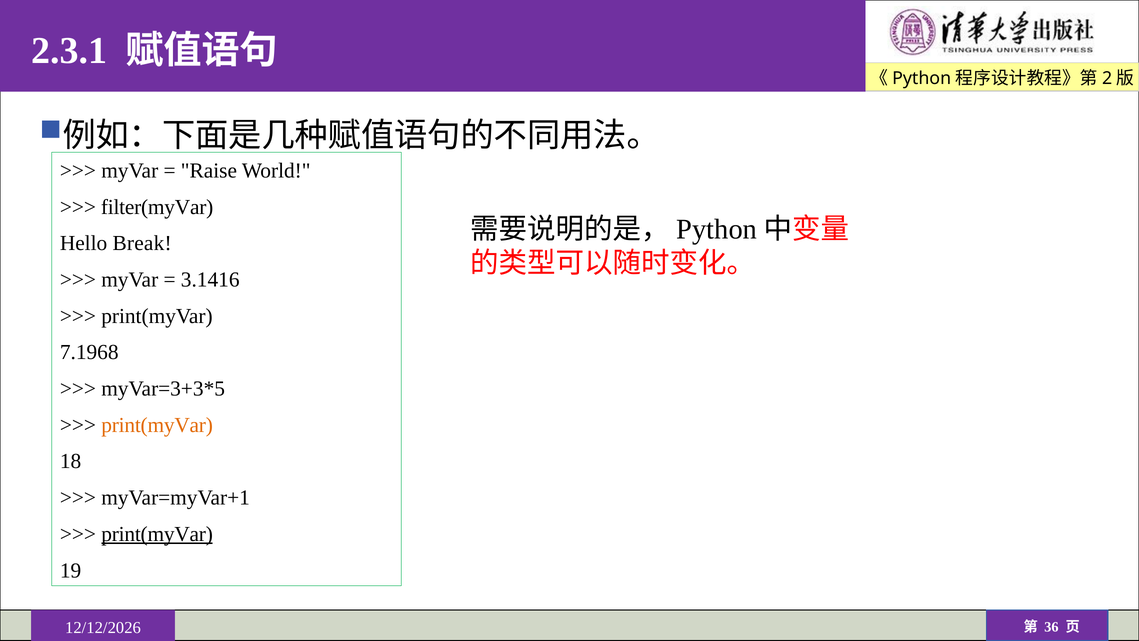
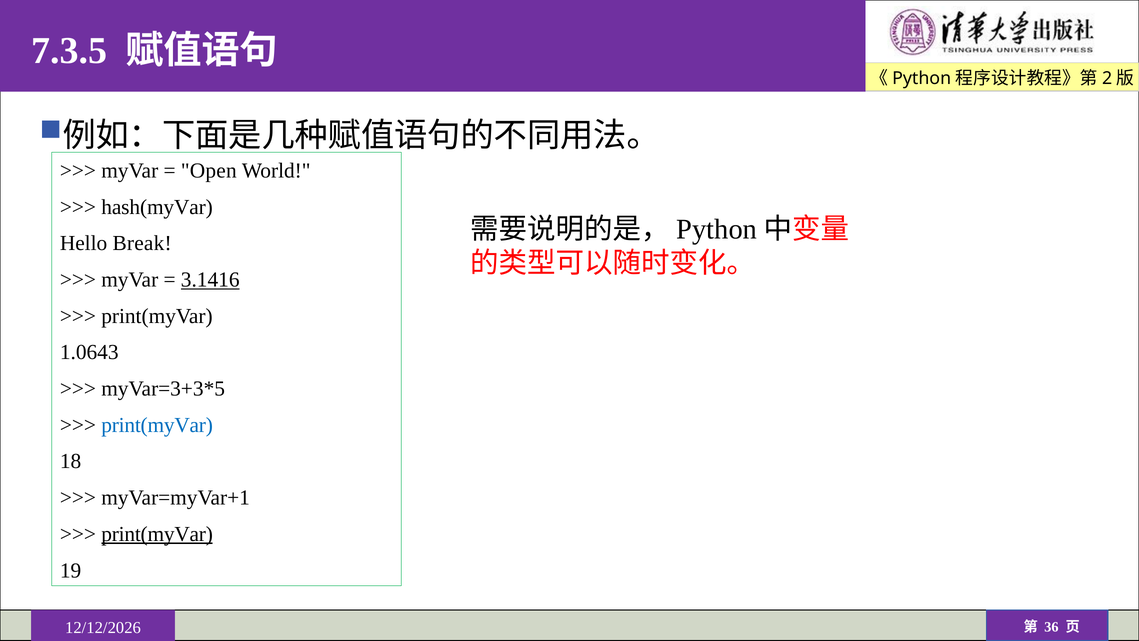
2.3.1: 2.3.1 -> 7.3.5
Raise: Raise -> Open
filter(myVar: filter(myVar -> hash(myVar
3.1416 underline: none -> present
7.1968: 7.1968 -> 1.0643
print(myVar at (157, 425) colour: orange -> blue
